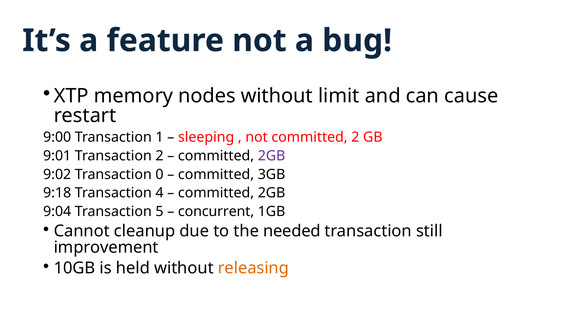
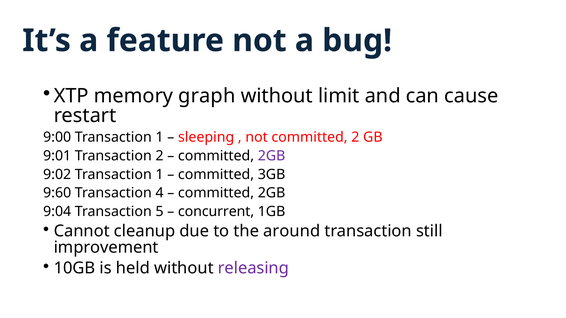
nodes: nodes -> graph
9:02 Transaction 0: 0 -> 1
9:18: 9:18 -> 9:60
needed: needed -> around
releasing colour: orange -> purple
